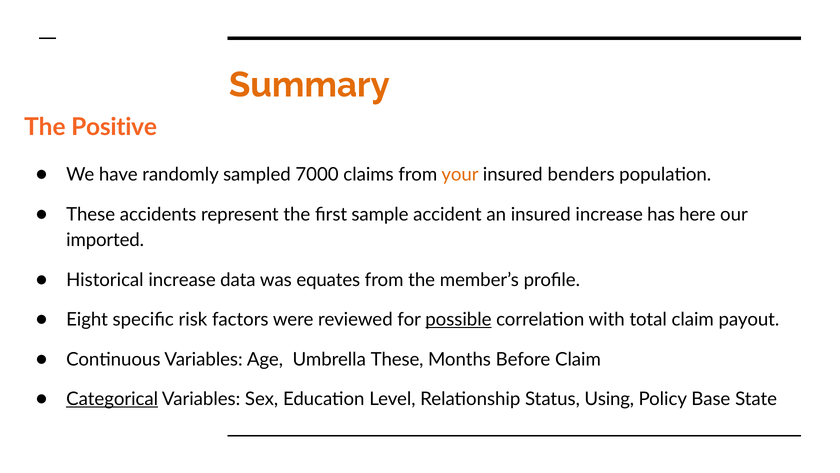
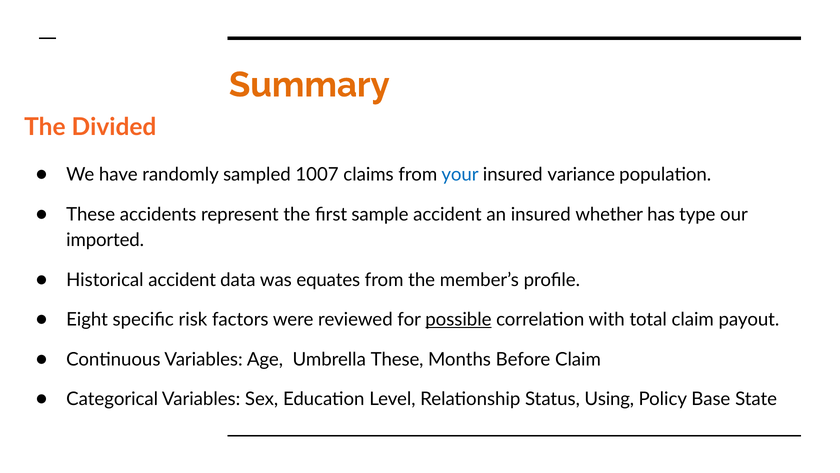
Positive: Positive -> Divided
7000: 7000 -> 1007
your colour: orange -> blue
benders: benders -> variance
insured increase: increase -> whether
here: here -> type
Historical increase: increase -> accident
Categorical underline: present -> none
